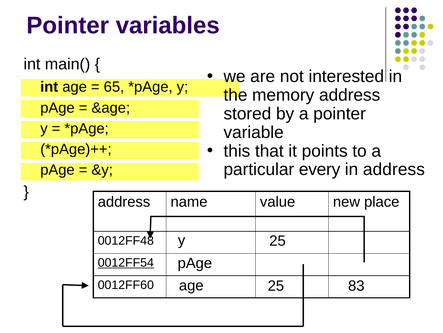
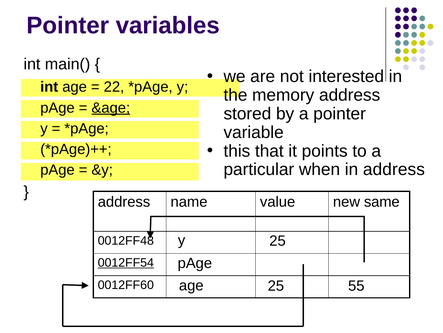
65: 65 -> 22
&age underline: none -> present
every: every -> when
place: place -> same
83: 83 -> 55
